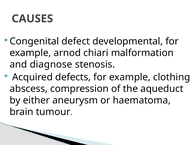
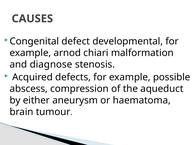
clothing: clothing -> possible
